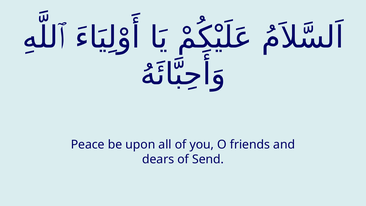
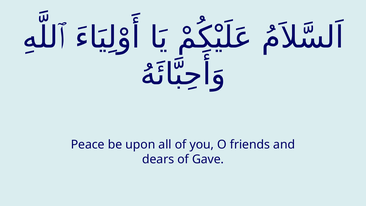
Send: Send -> Gave
